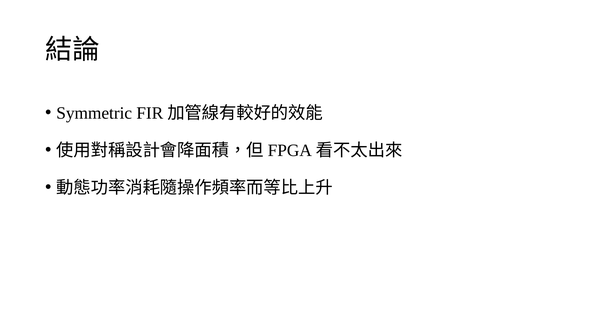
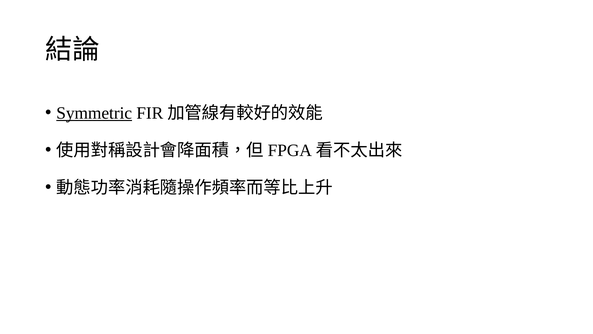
Symmetric underline: none -> present
